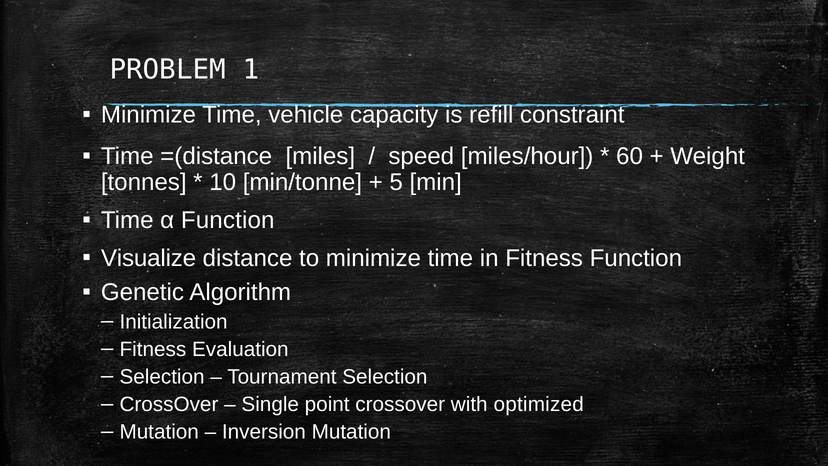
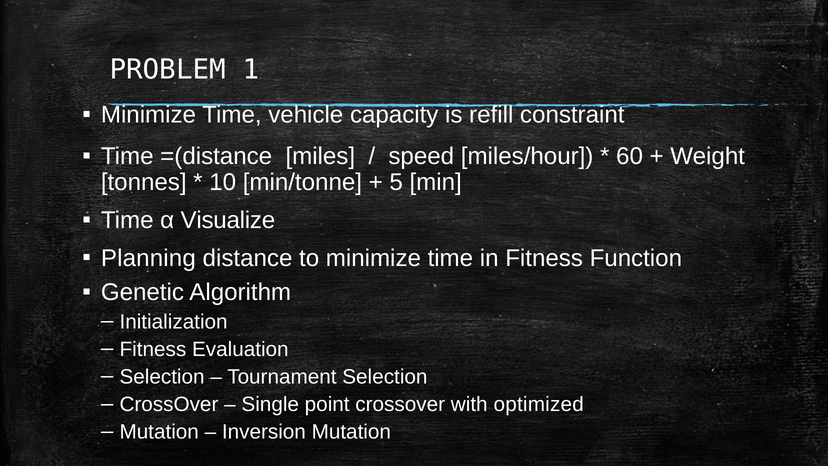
α Function: Function -> Visualize
Visualize: Visualize -> Planning
